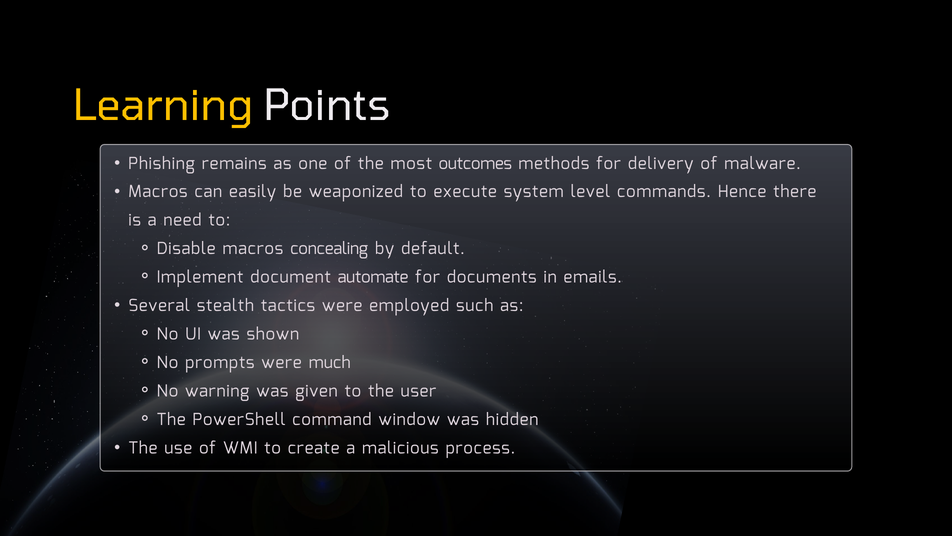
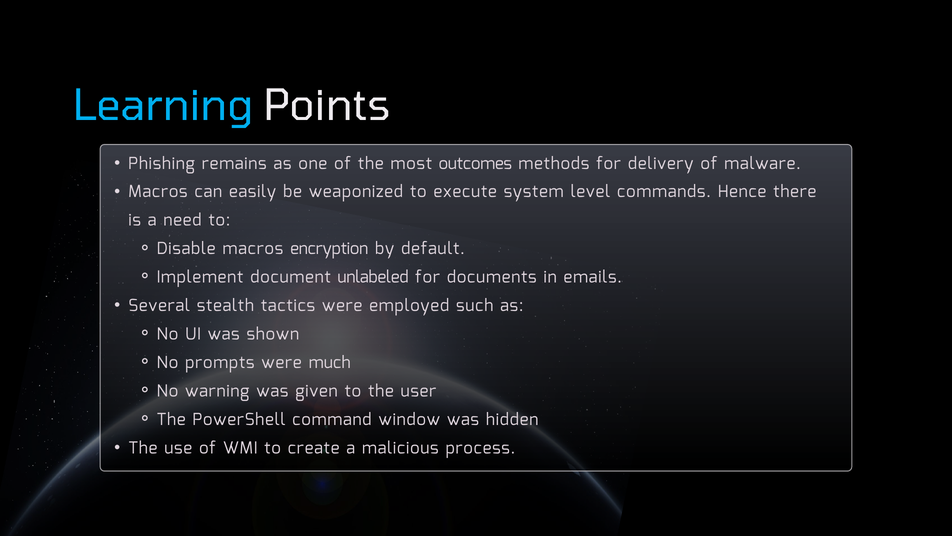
Learning colour: yellow -> light blue
concealing: concealing -> encryption
automate: automate -> unlabeled
